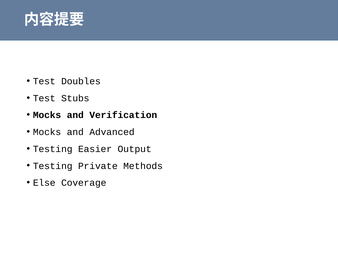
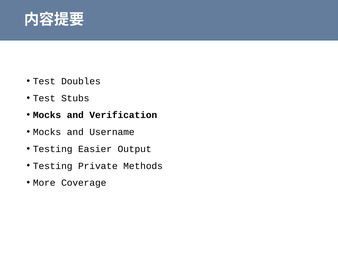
Advanced: Advanced -> Username
Else: Else -> More
